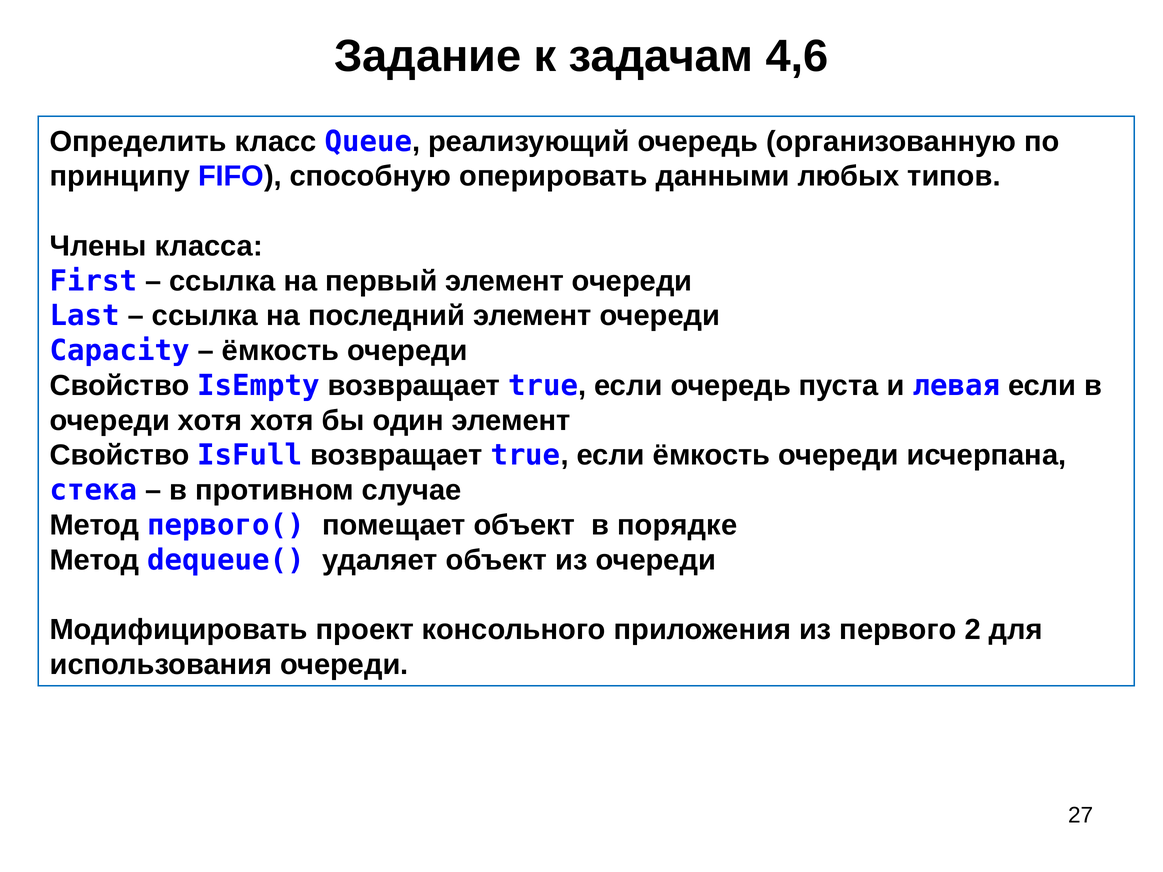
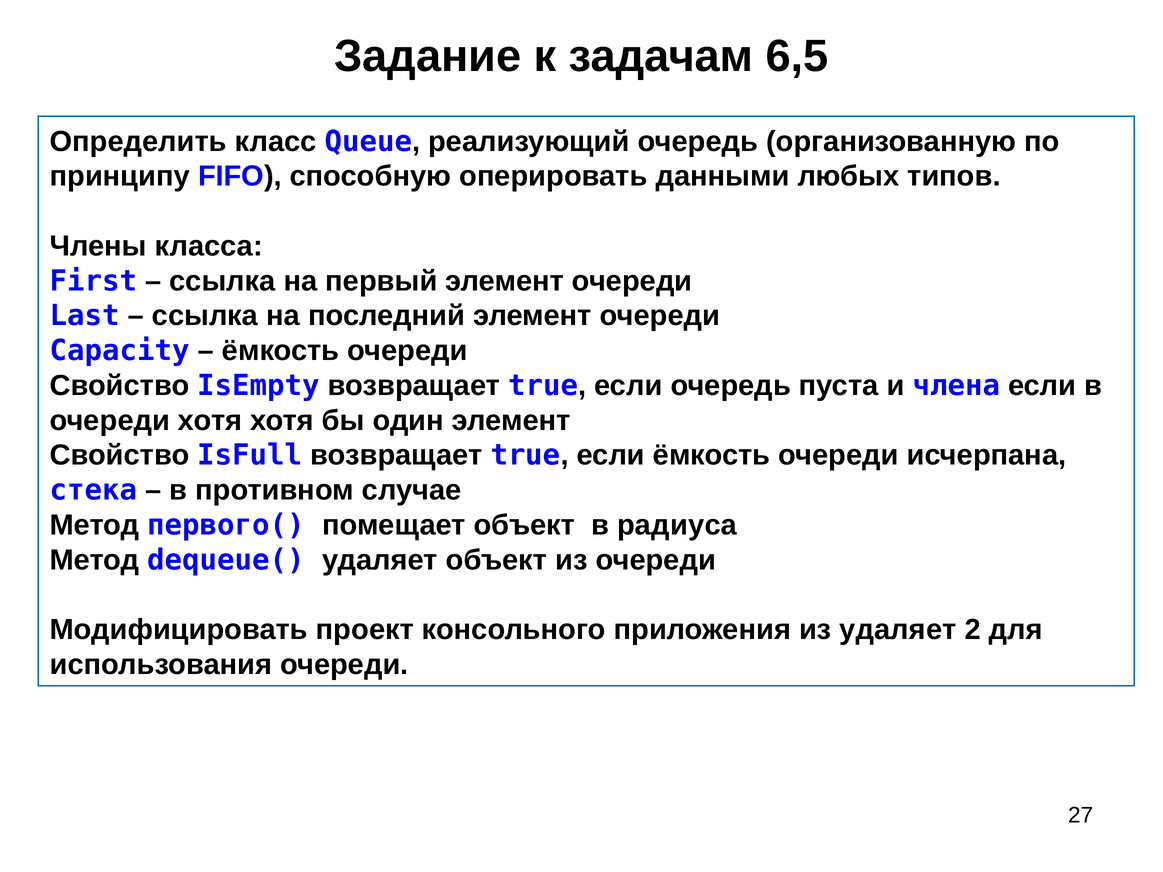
4,6: 4,6 -> 6,5
левая: левая -> члена
порядке: порядке -> радиуса
из первого: первого -> удаляет
